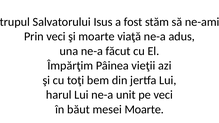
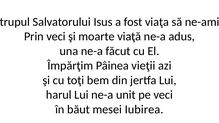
stăm: stăm -> viaţa
mesei Moarte: Moarte -> Iubirea
